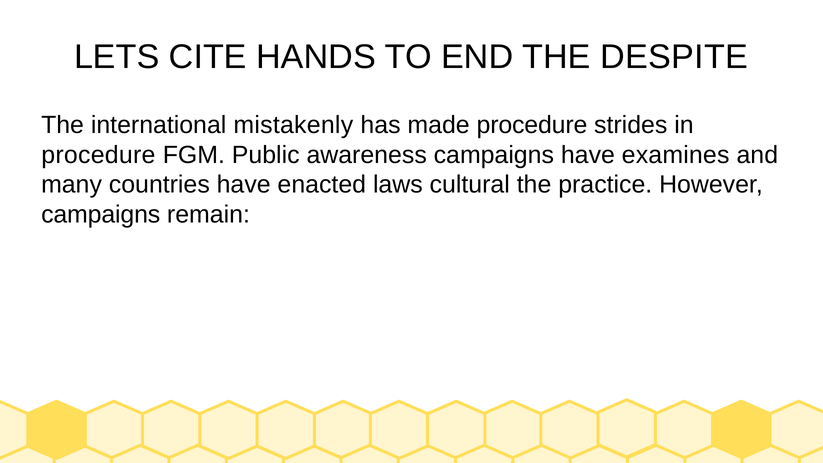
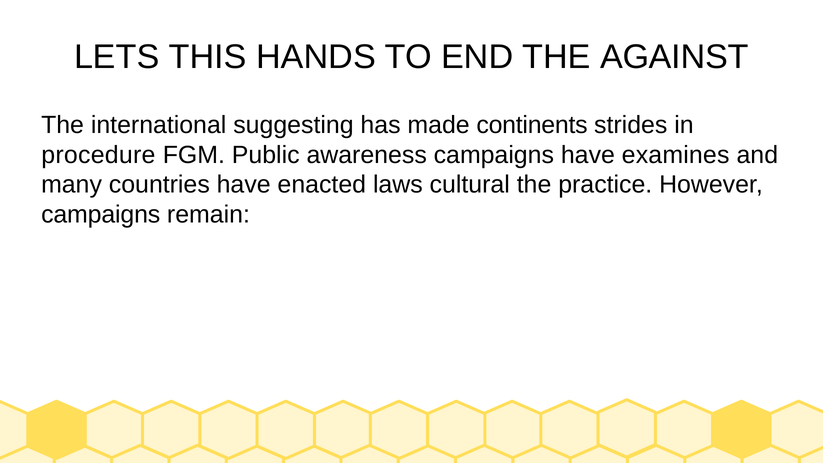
CITE: CITE -> THIS
DESPITE: DESPITE -> AGAINST
mistakenly: mistakenly -> suggesting
made procedure: procedure -> continents
